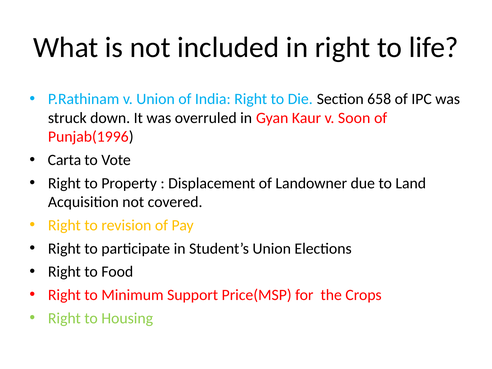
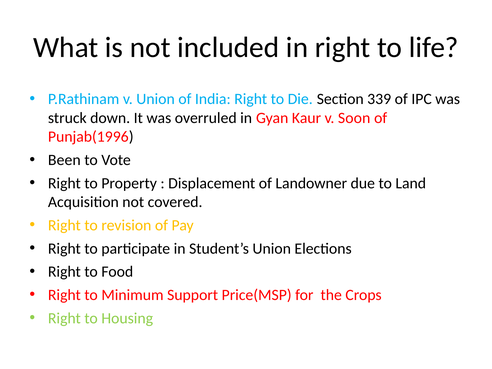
658: 658 -> 339
Carta: Carta -> Been
